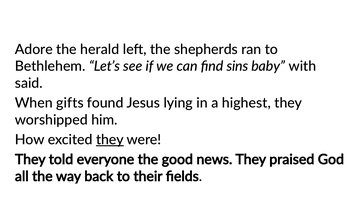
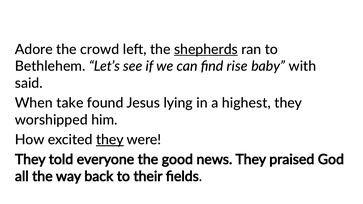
herald: herald -> crowd
shepherds underline: none -> present
sins: sins -> rise
gifts: gifts -> take
